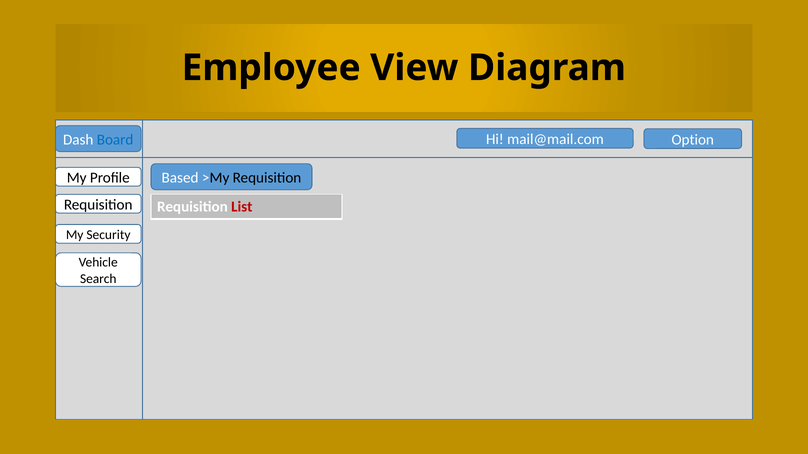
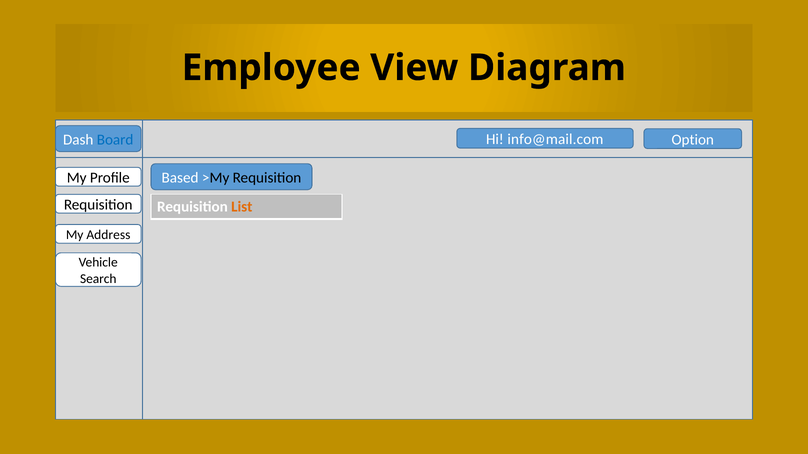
mail@mail.com: mail@mail.com -> info@mail.com
List colour: red -> orange
Security: Security -> Address
